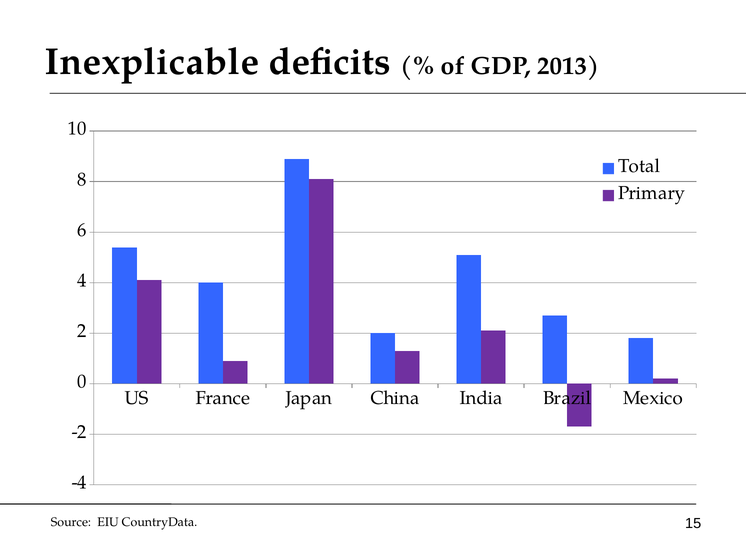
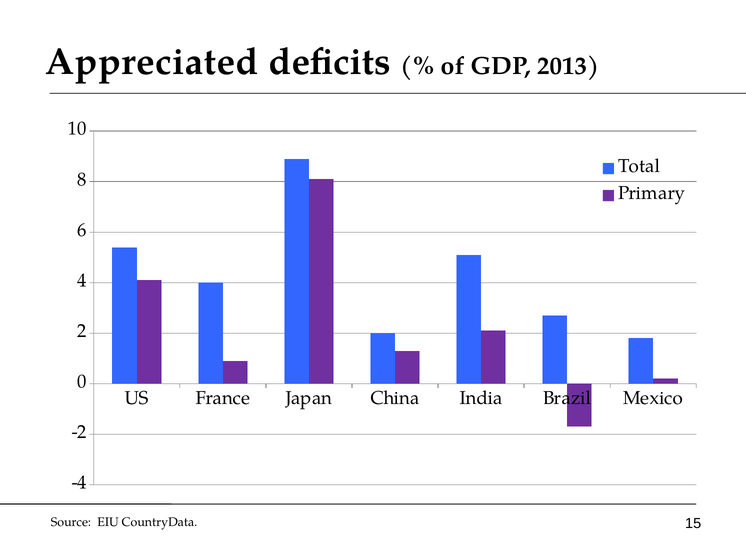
Inexplicable: Inexplicable -> Appreciated
